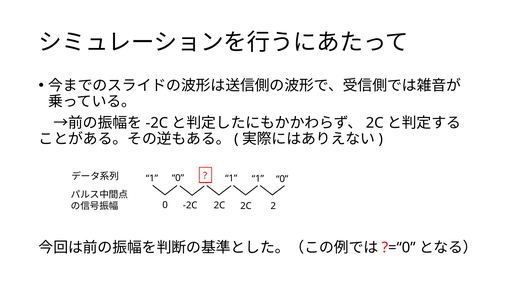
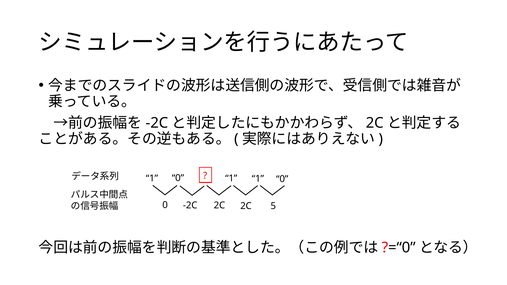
2: 2 -> 5
